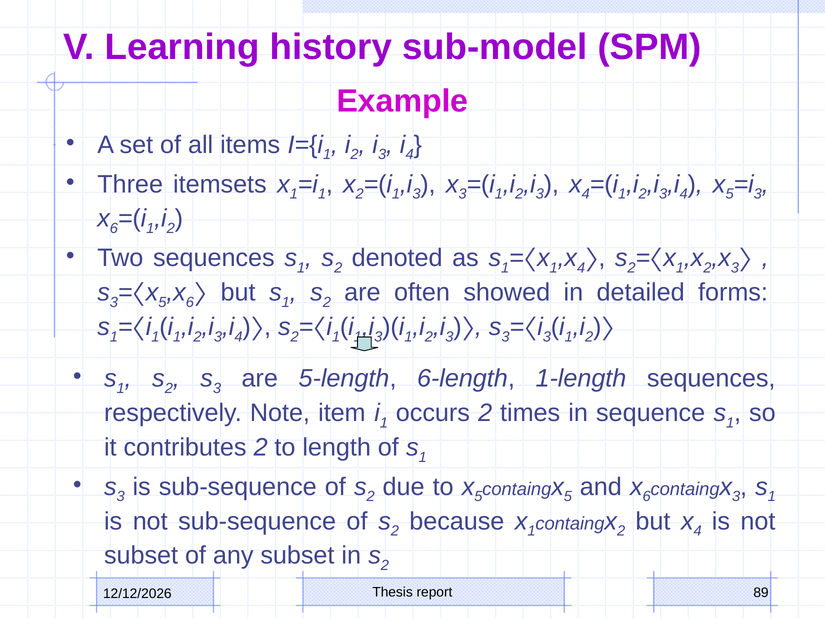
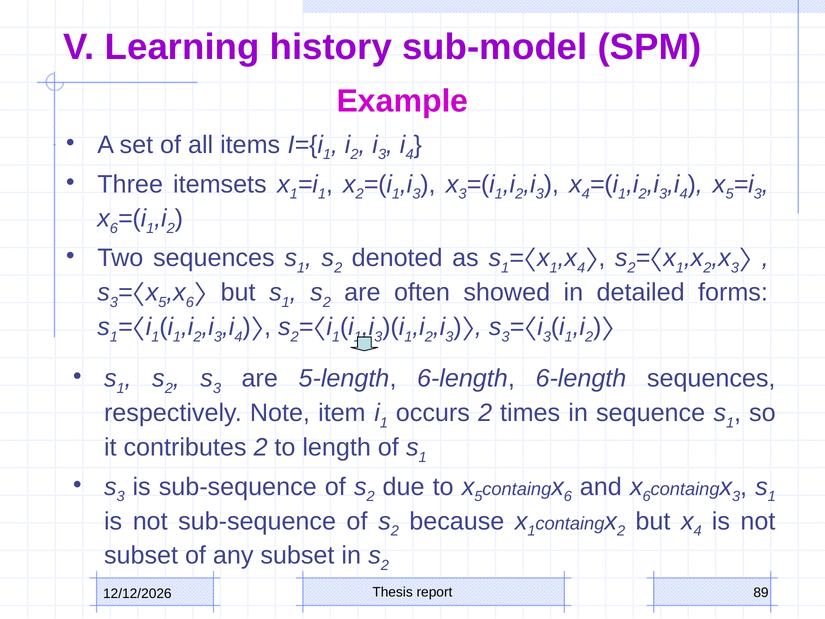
6-length 1-length: 1-length -> 6-length
5 at (568, 496): 5 -> 6
